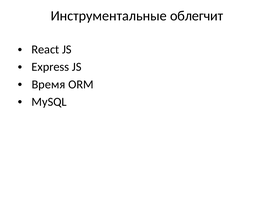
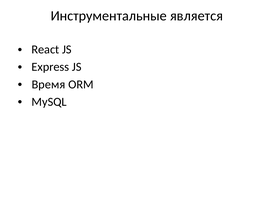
облегчит: облегчит -> является
